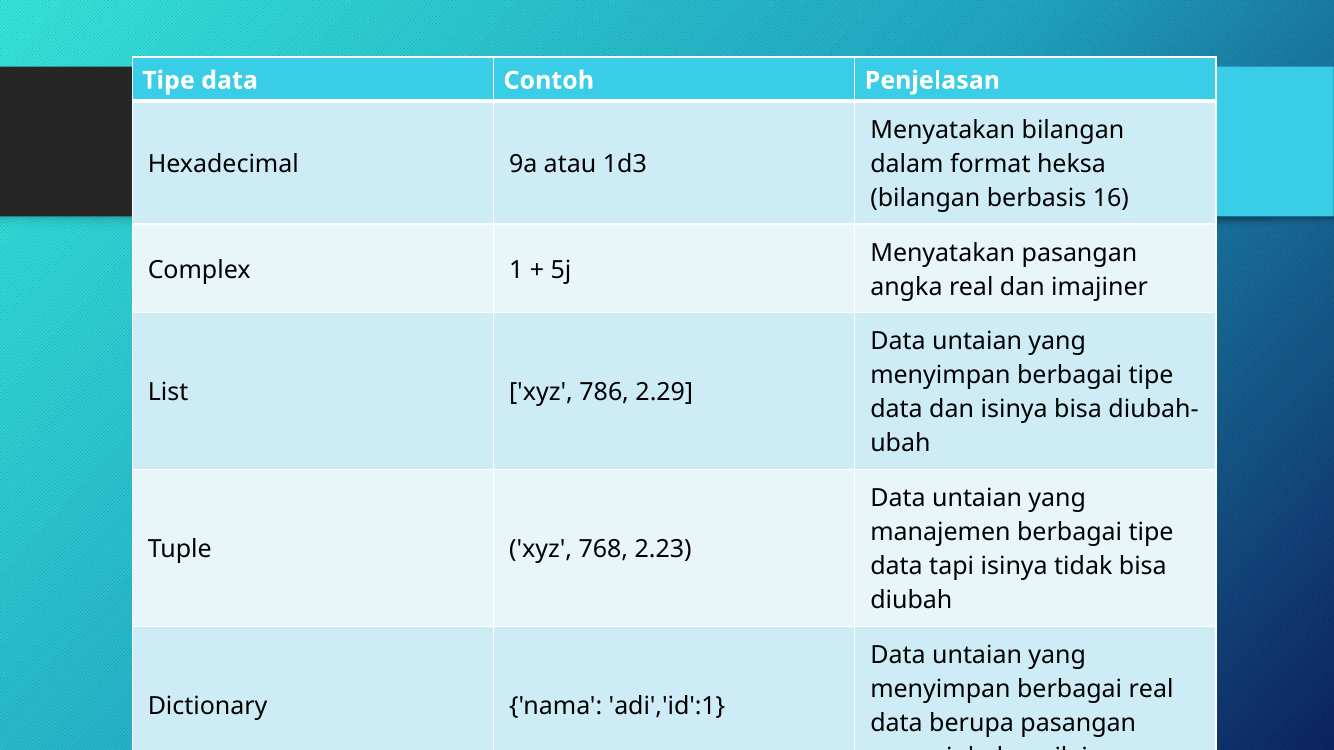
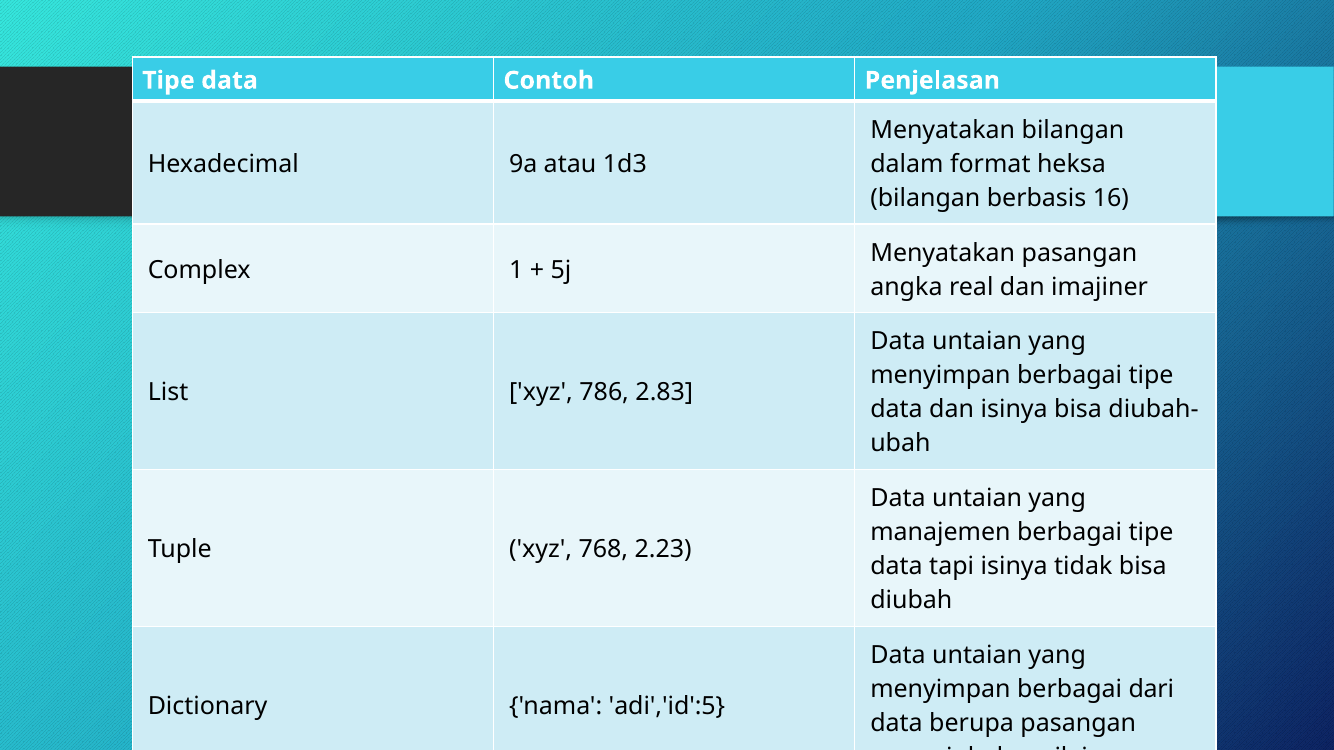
2.29: 2.29 -> 2.83
berbagai real: real -> dari
adi','id':1: adi','id':1 -> adi','id':5
